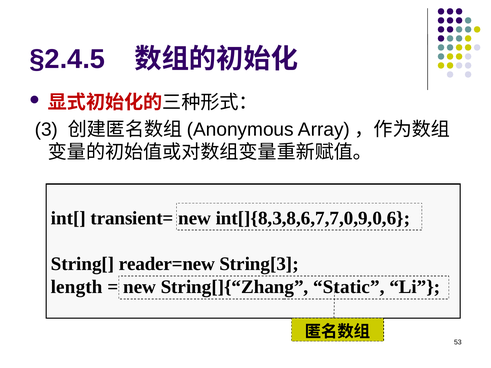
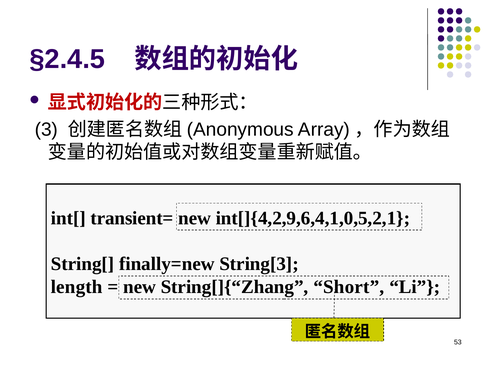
int[]{8,3,8,6,7,7,0,9,0,6: int[]{8,3,8,6,7,7,0,9,0,6 -> int[]{4,2,9,6,4,1,0,5,2,1
reader=new: reader=new -> finally=new
Static: Static -> Short
